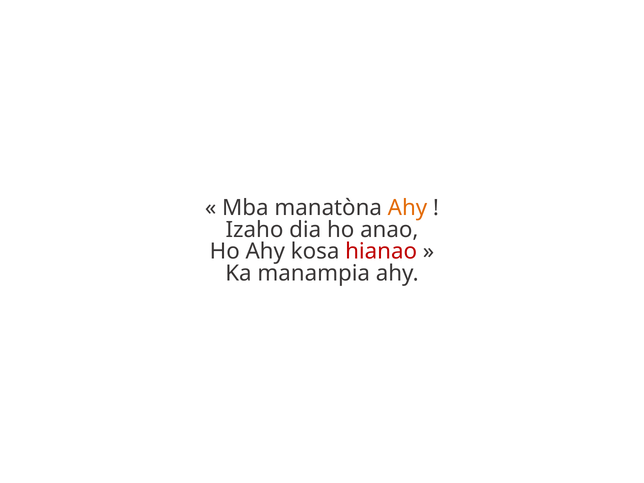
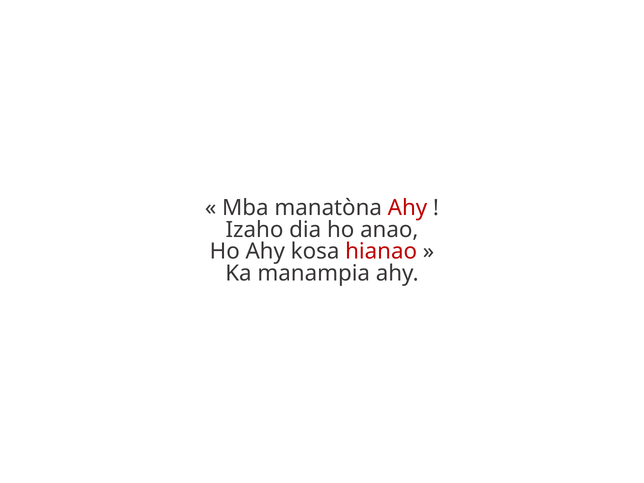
Ahy at (407, 208) colour: orange -> red
